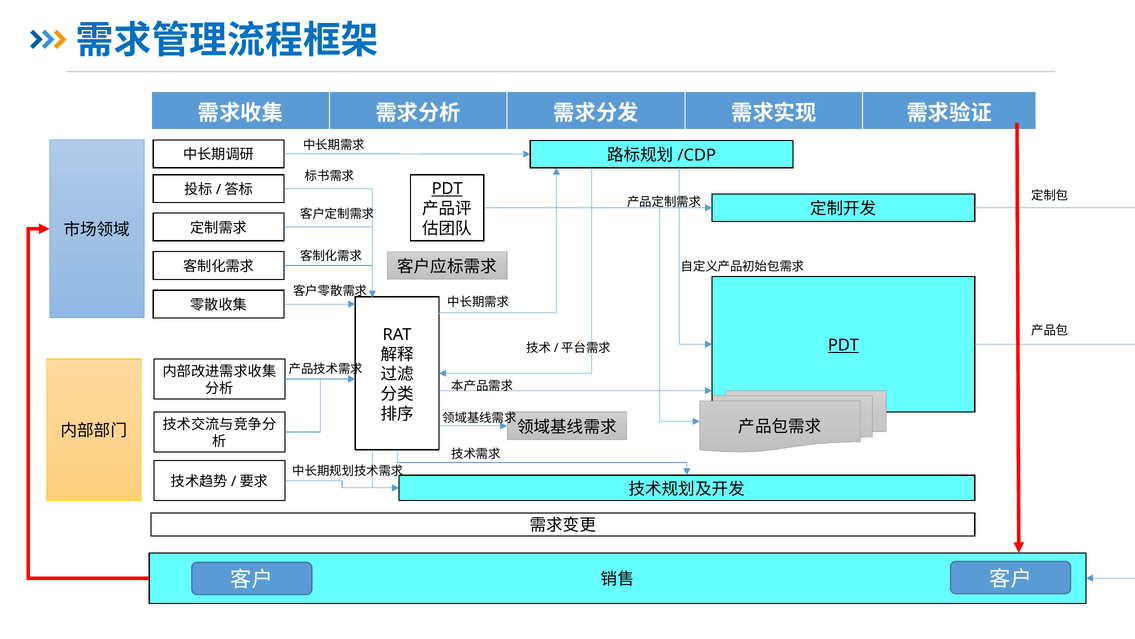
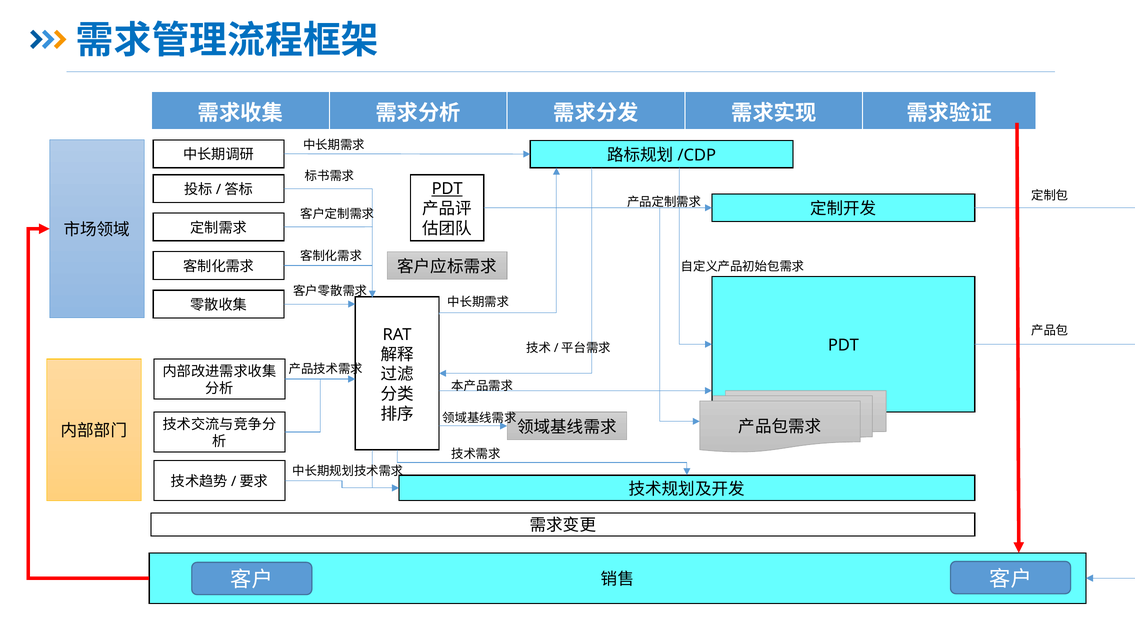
PDT at (843, 345) underline: present -> none
